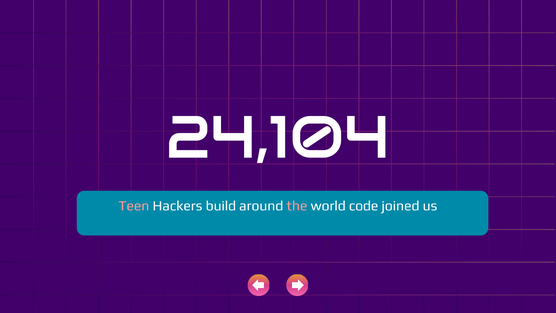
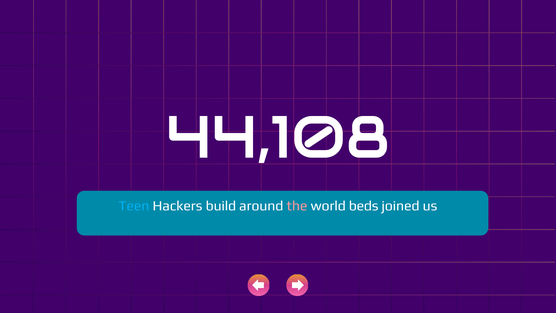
24,104: 24,104 -> 44,108
Teen colour: pink -> light blue
code: code -> beds
